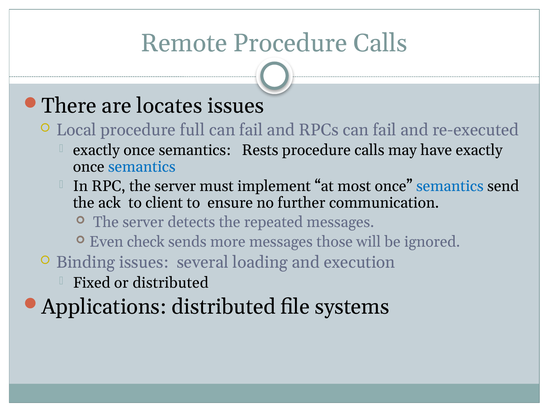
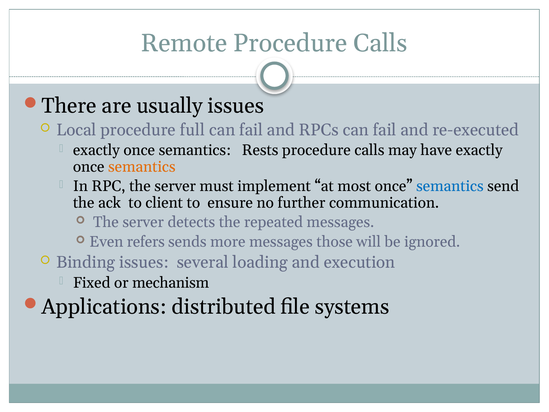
locates: locates -> usually
semantics at (142, 167) colour: blue -> orange
check: check -> refers
or distributed: distributed -> mechanism
